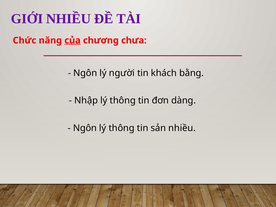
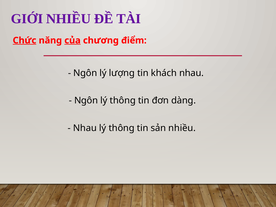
Chức underline: none -> present
chưa: chưa -> điểm
người: người -> lượng
khách bằng: bằng -> nhau
Nhập at (86, 101): Nhập -> Ngôn
Ngôn at (85, 128): Ngôn -> Nhau
